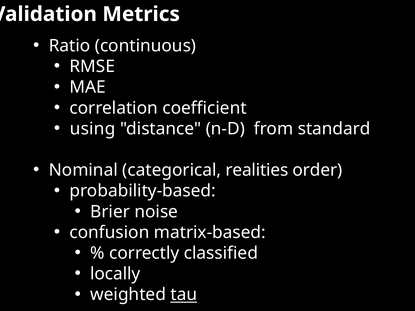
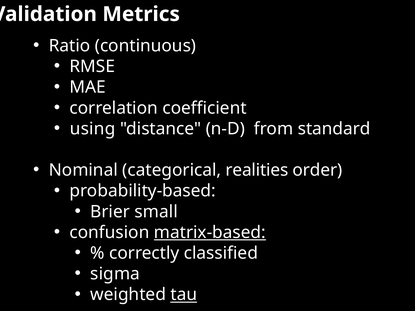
noise: noise -> small
matrix-based underline: none -> present
locally: locally -> sigma
